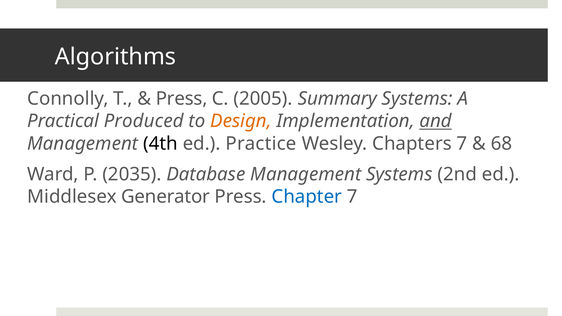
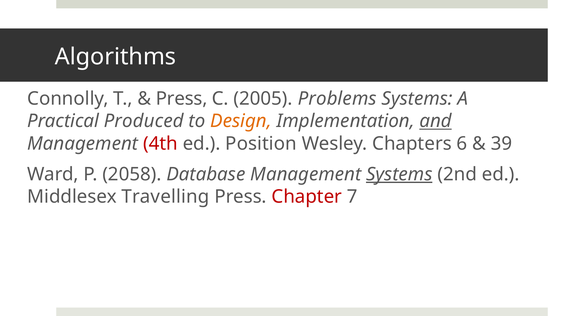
Summary: Summary -> Problems
4th colour: black -> red
Practice: Practice -> Position
Chapters 7: 7 -> 6
68: 68 -> 39
2035: 2035 -> 2058
Systems at (399, 174) underline: none -> present
Generator: Generator -> Travelling
Chapter colour: blue -> red
